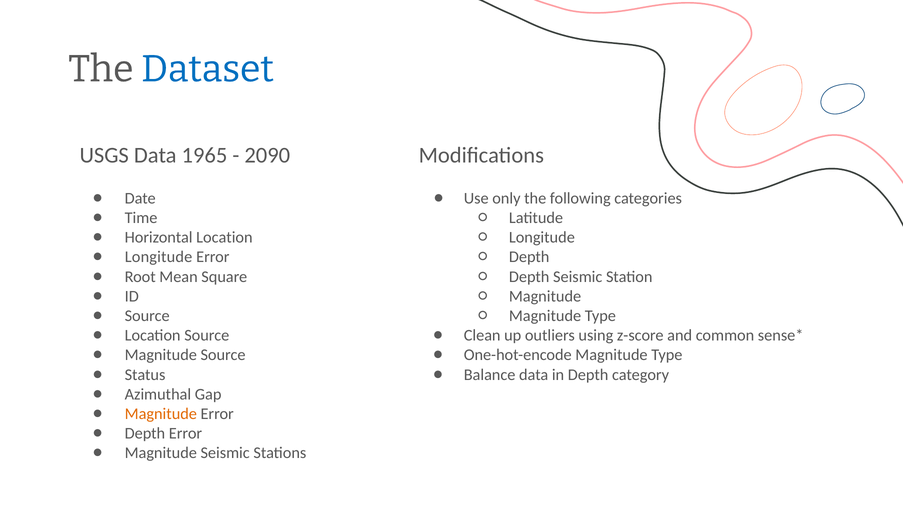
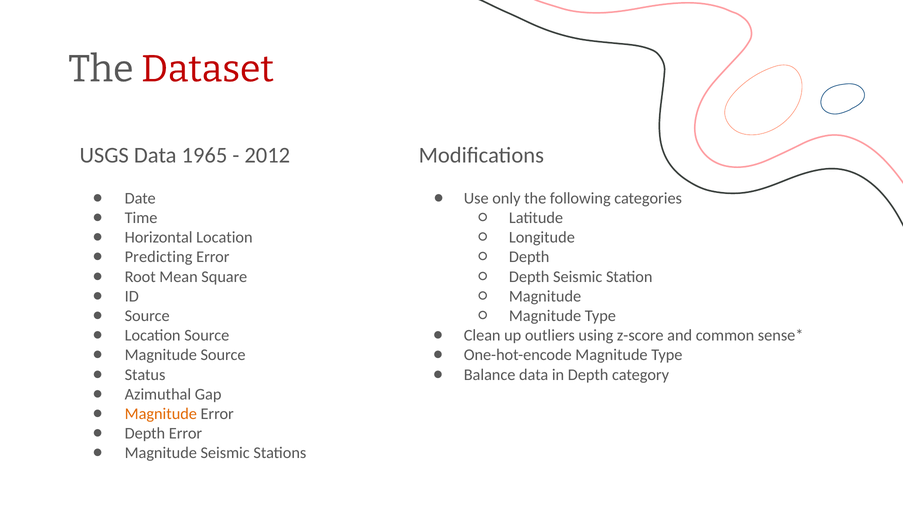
Dataset colour: blue -> red
2090: 2090 -> 2012
Longitude at (159, 257): Longitude -> Predicting
